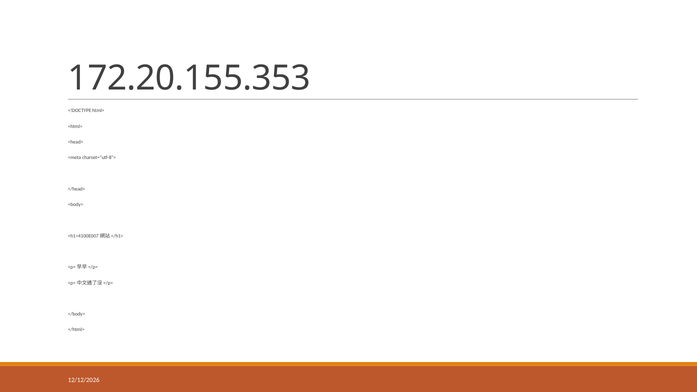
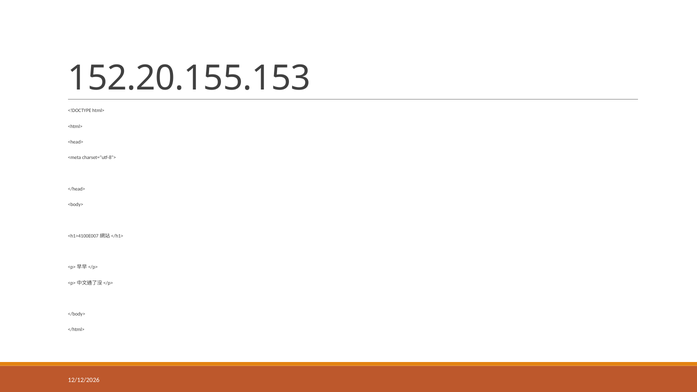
172.20.155.353: 172.20.155.353 -> 152.20.155.153
